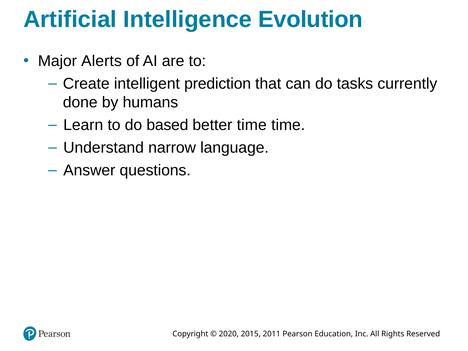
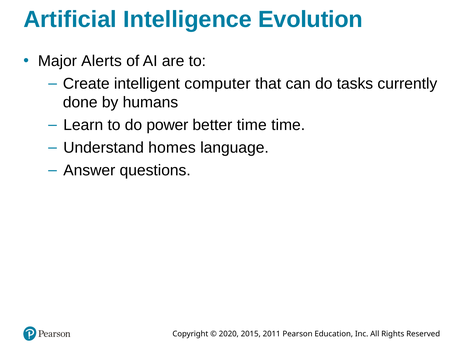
prediction: prediction -> computer
based: based -> power
narrow: narrow -> homes
